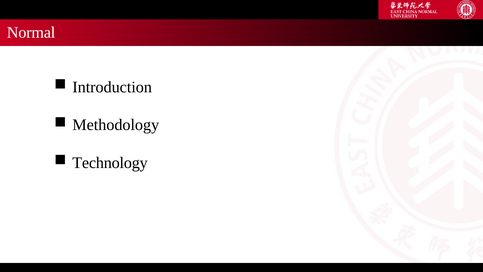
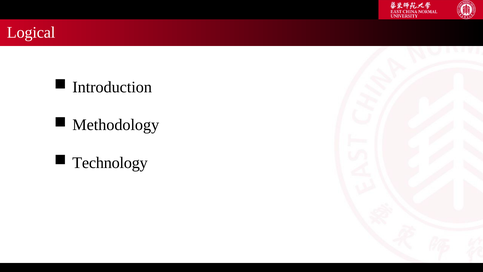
Normal: Normal -> Logical
